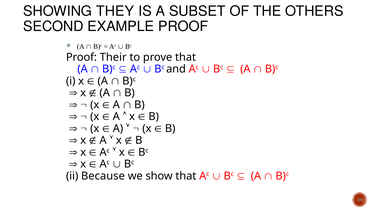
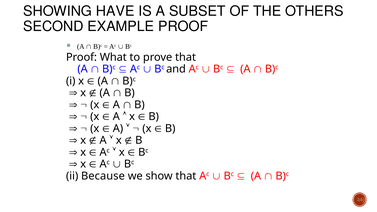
THEY: THEY -> HAVE
Their: Their -> What
